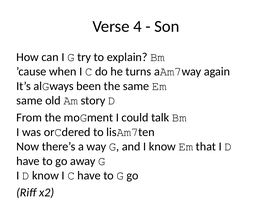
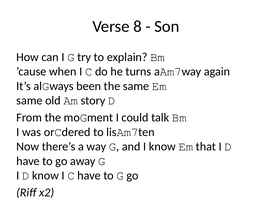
4: 4 -> 8
